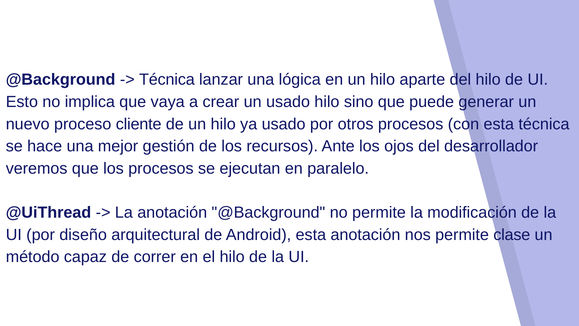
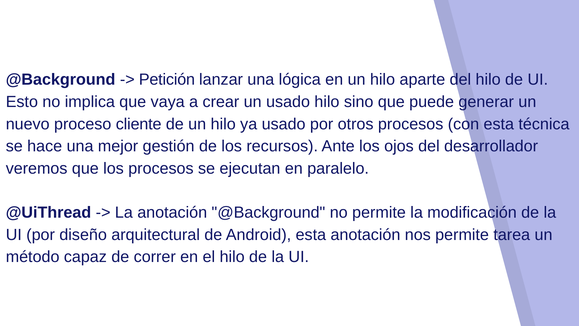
Técnica at (167, 80): Técnica -> Petición
clase: clase -> tarea
